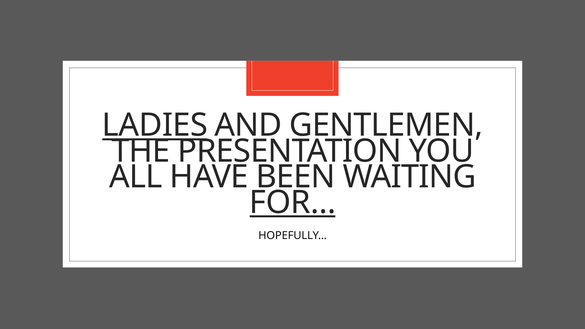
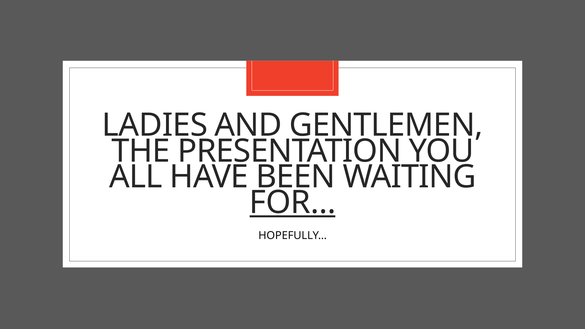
LADIES underline: present -> none
